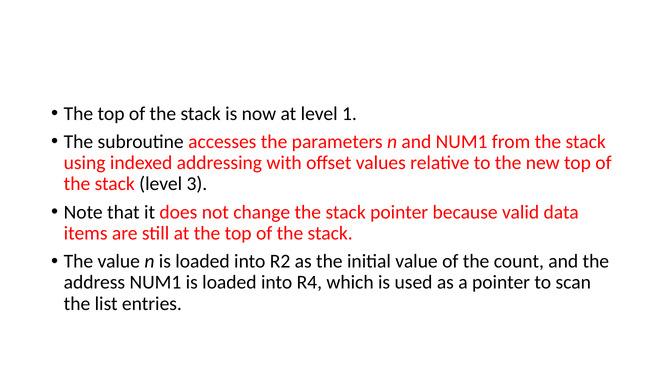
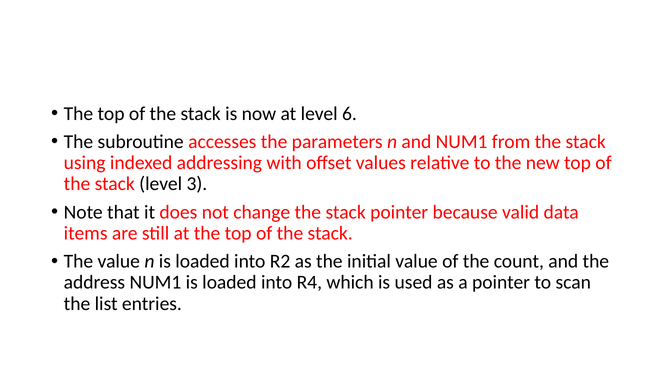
1: 1 -> 6
